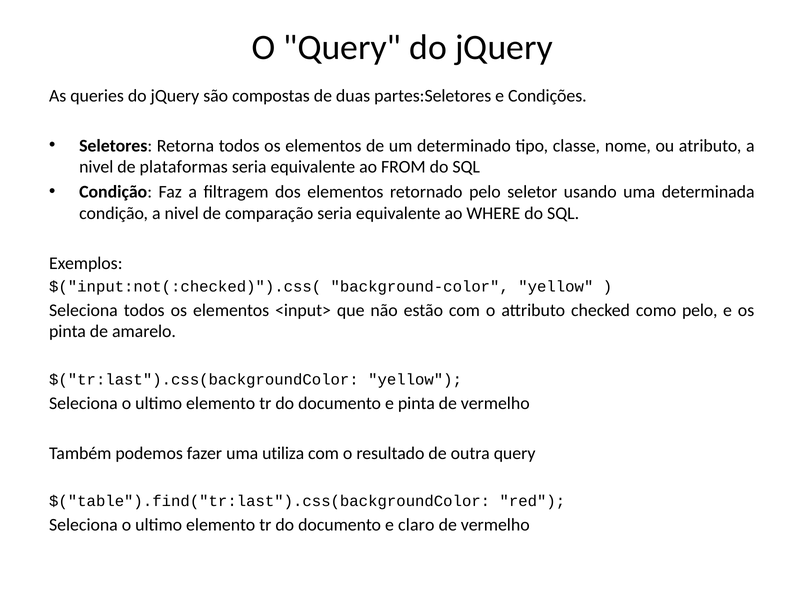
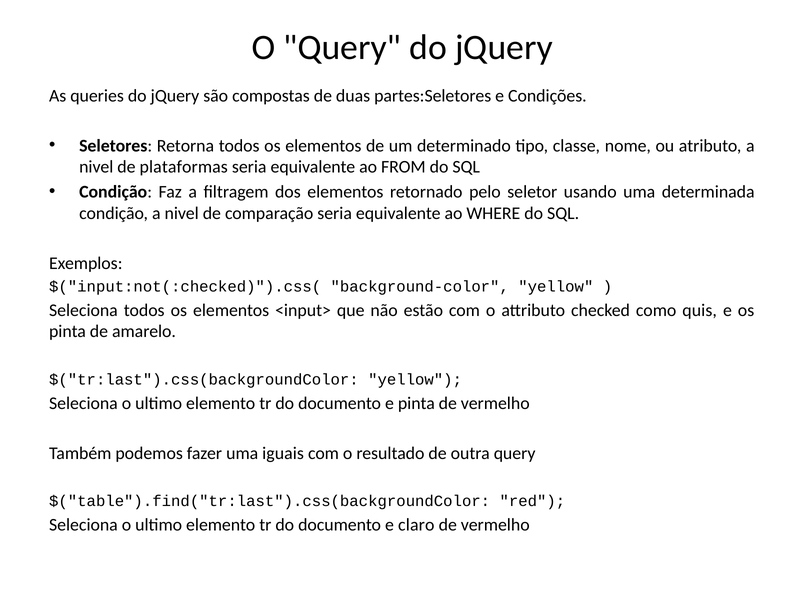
como pelo: pelo -> quis
utiliza: utiliza -> iguais
